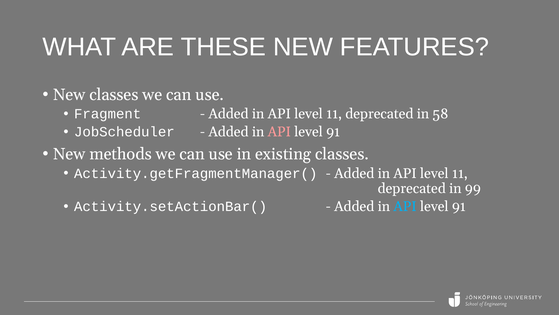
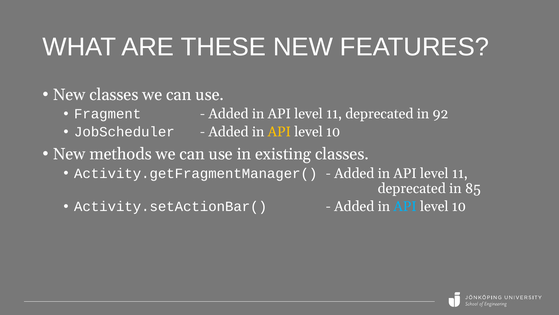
58: 58 -> 92
API at (279, 132) colour: pink -> yellow
91 at (333, 132): 91 -> 10
99: 99 -> 85
91 at (459, 206): 91 -> 10
